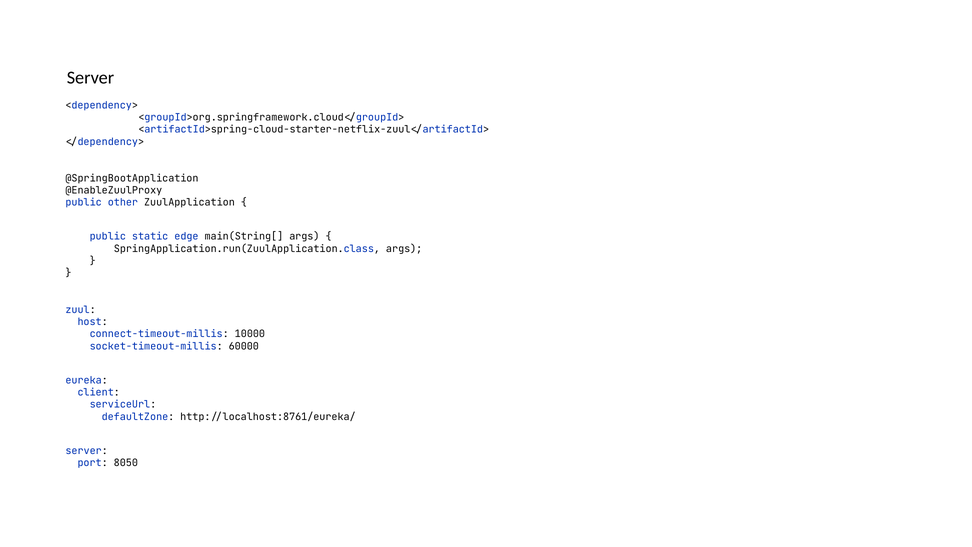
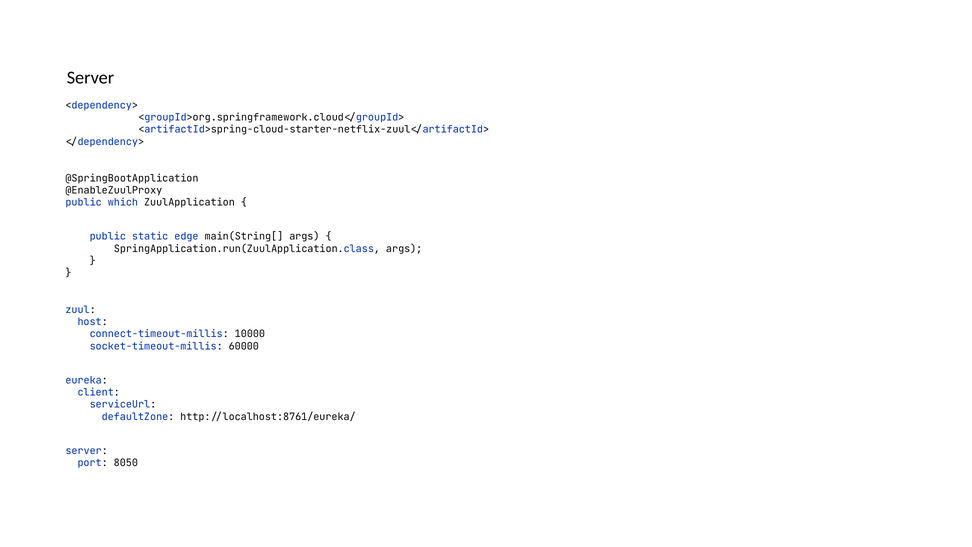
other: other -> which
